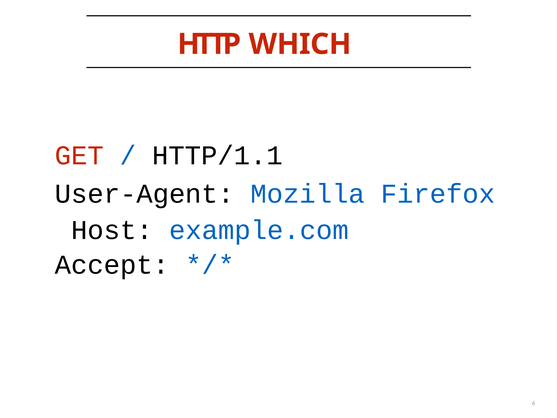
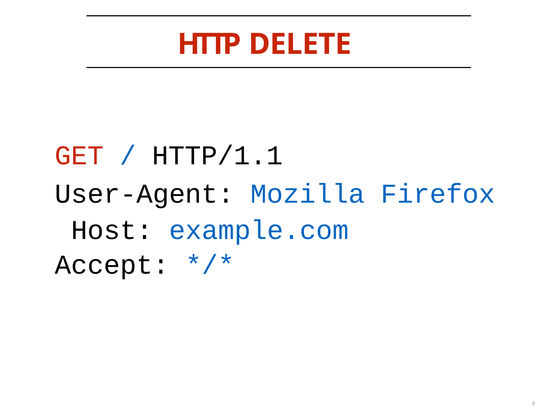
WHICH: WHICH -> DELETE
